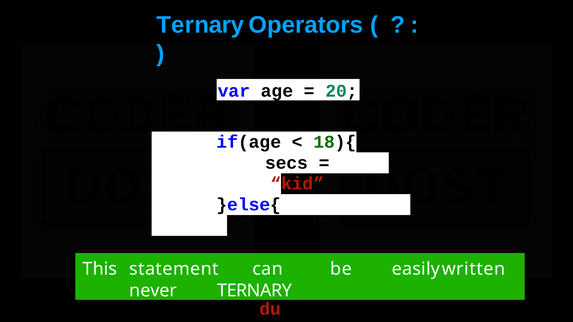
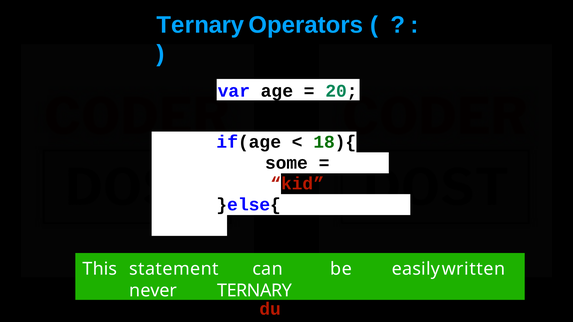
secs: secs -> some
